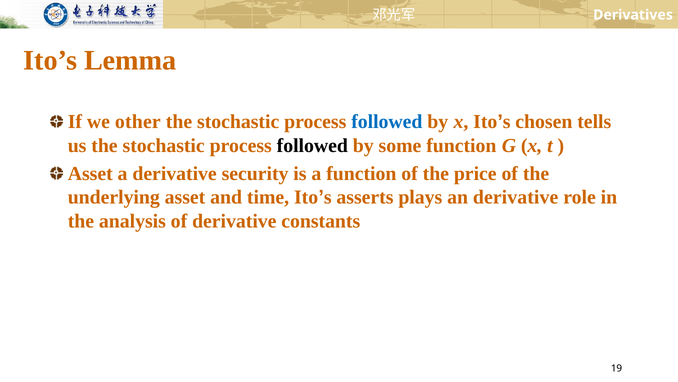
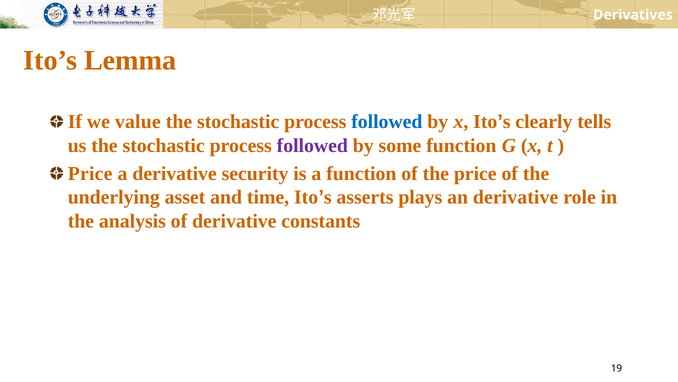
other: other -> value
chosen: chosen -> clearly
followed at (312, 146) colour: black -> purple
Asset at (90, 173): Asset -> Price
